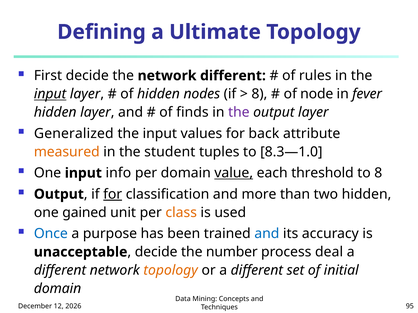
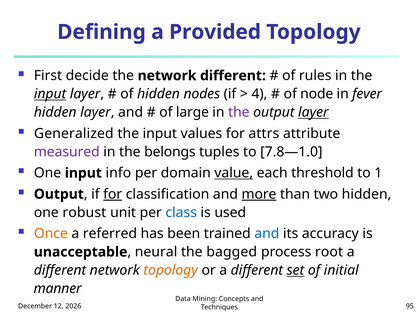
Ultimate: Ultimate -> Provided
8 at (259, 94): 8 -> 4
finds: finds -> large
layer at (313, 113) underline: none -> present
back: back -> attrs
measured colour: orange -> purple
student: student -> belongs
8.3—1.0: 8.3—1.0 -> 7.8—1.0
to 8: 8 -> 1
more underline: none -> present
gained: gained -> robust
class colour: orange -> blue
Once colour: blue -> orange
purpose: purpose -> referred
decide at (156, 252): decide -> neural
number: number -> bagged
deal: deal -> root
set underline: none -> present
domain at (58, 289): domain -> manner
